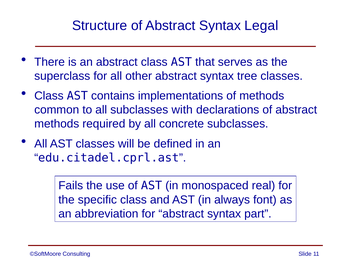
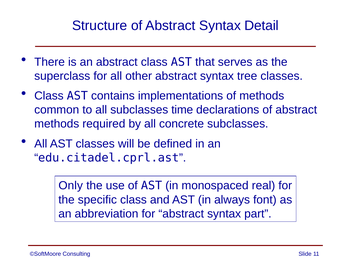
Legal: Legal -> Detail
with: with -> time
Fails: Fails -> Only
